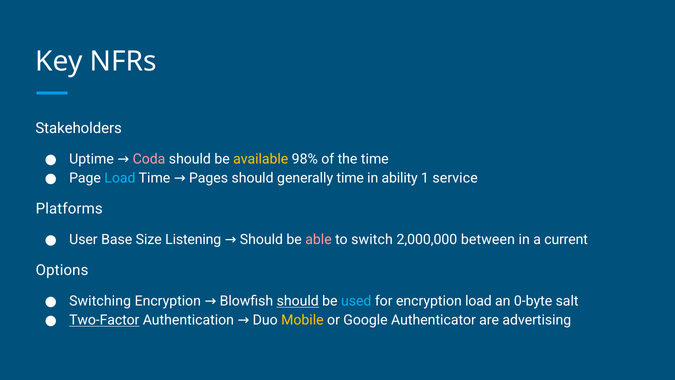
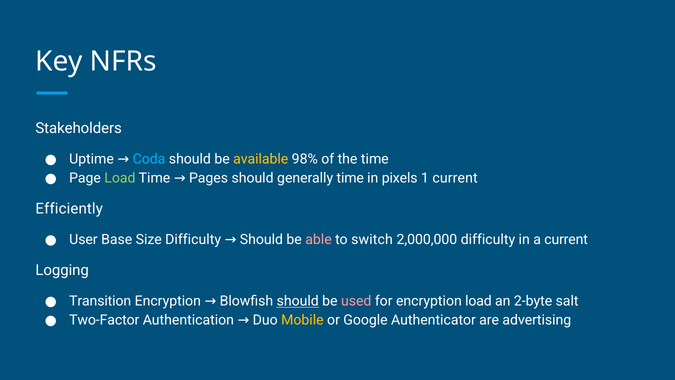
Coda colour: pink -> light blue
Load at (120, 178) colour: light blue -> light green
ability: ability -> pixels
1 service: service -> current
Platforms: Platforms -> Efficiently
Size Listening: Listening -> Difficulty
2,000,000 between: between -> difficulty
Options: Options -> Logging
Switching: Switching -> Transition
used colour: light blue -> pink
0-byte: 0-byte -> 2-byte
Two-Factor underline: present -> none
